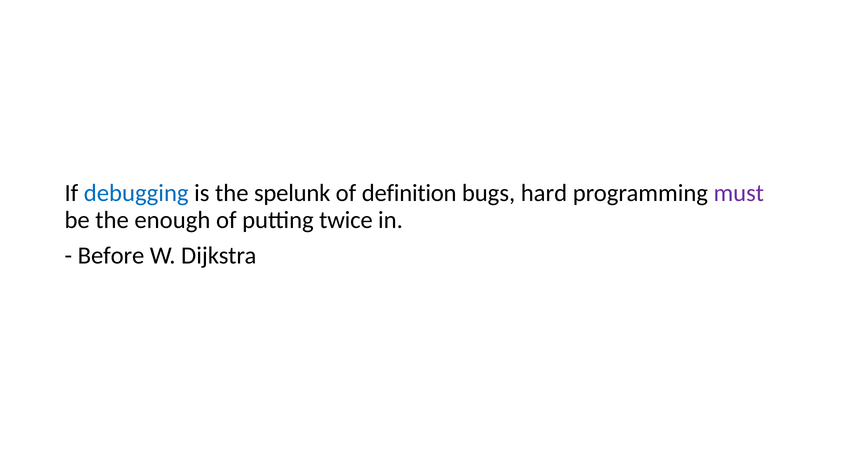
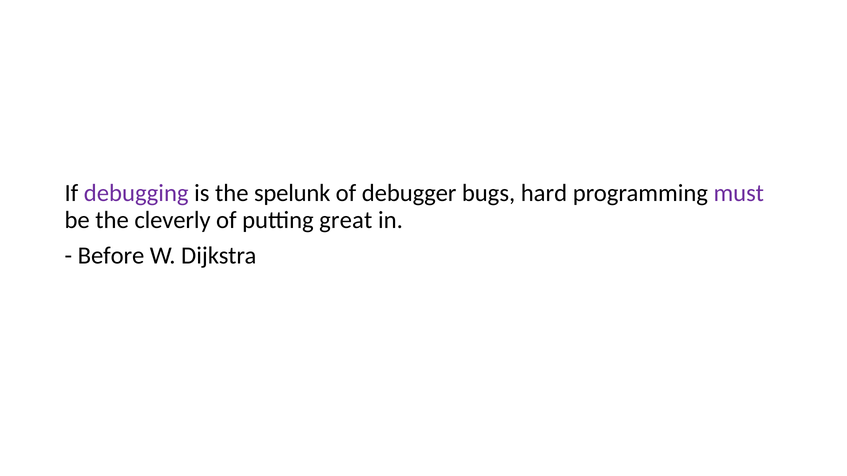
debugging colour: blue -> purple
definition: definition -> debugger
enough: enough -> cleverly
twice: twice -> great
